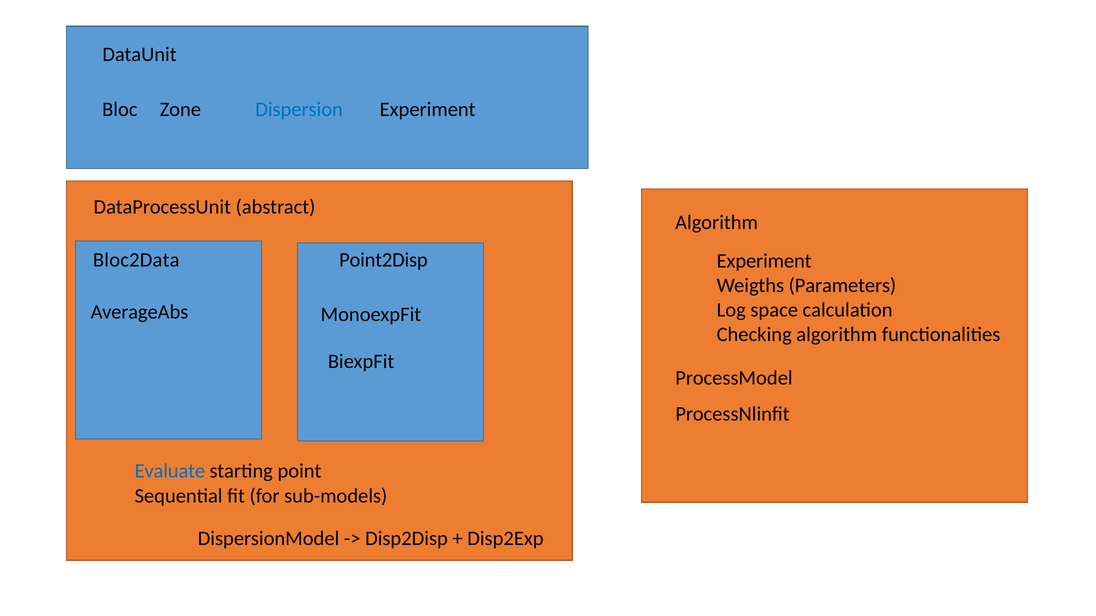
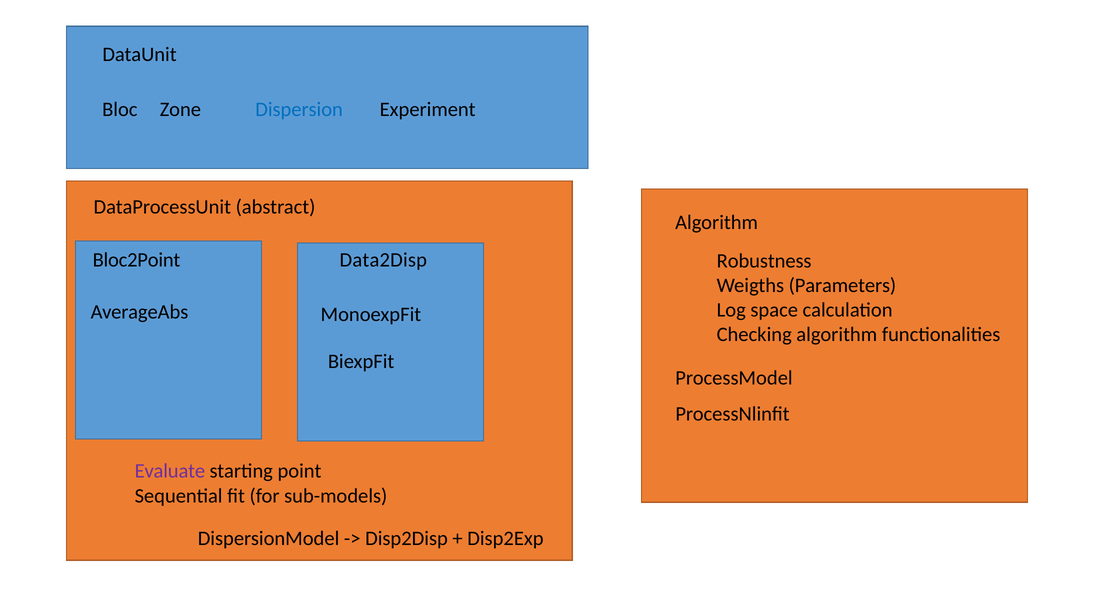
Bloc2Data: Bloc2Data -> Bloc2Point
Point2Disp: Point2Disp -> Data2Disp
Experiment at (764, 261): Experiment -> Robustness
Evaluate colour: blue -> purple
